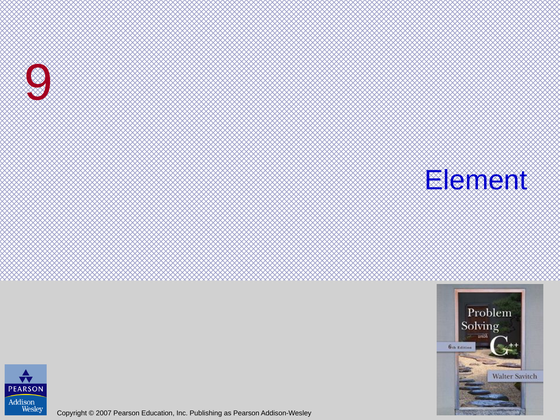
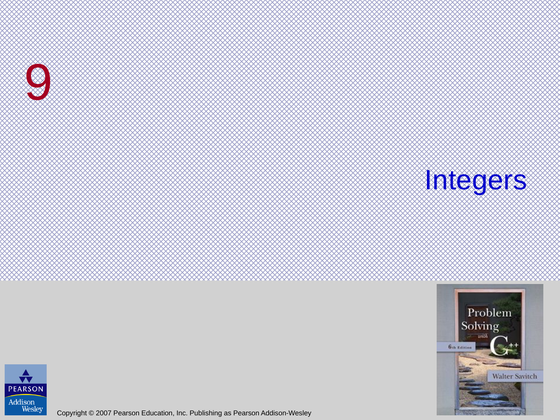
Element: Element -> Integers
